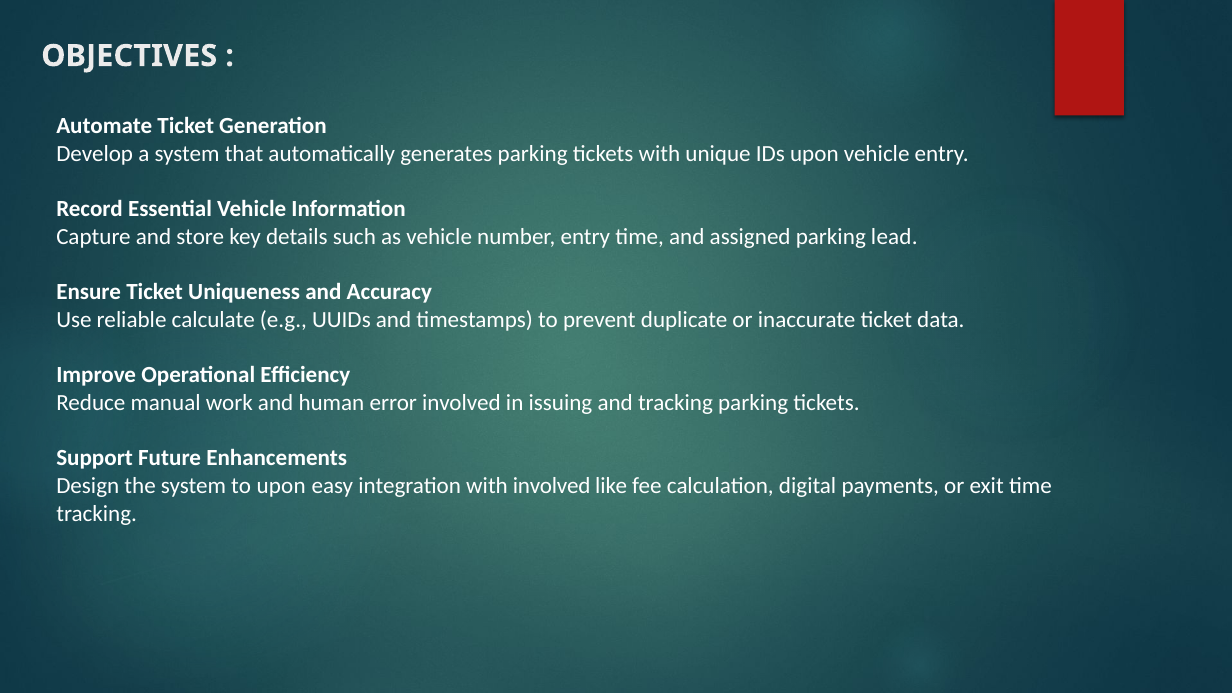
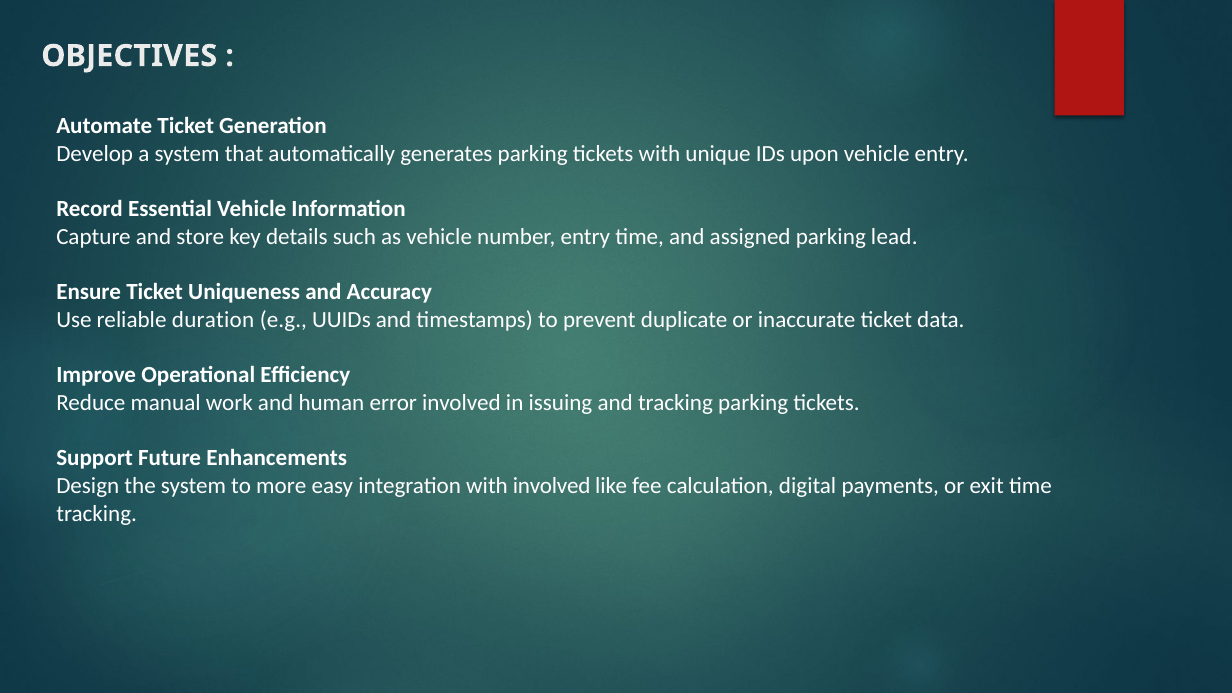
calculate: calculate -> duration
to upon: upon -> more
